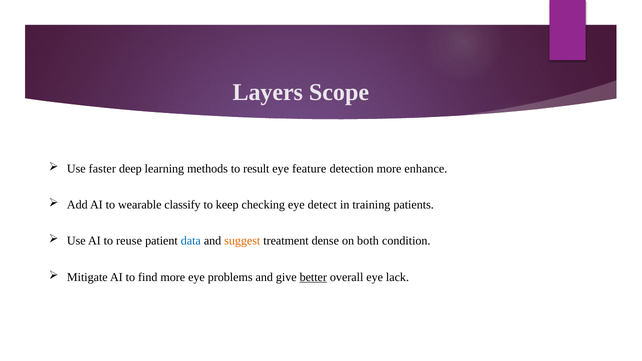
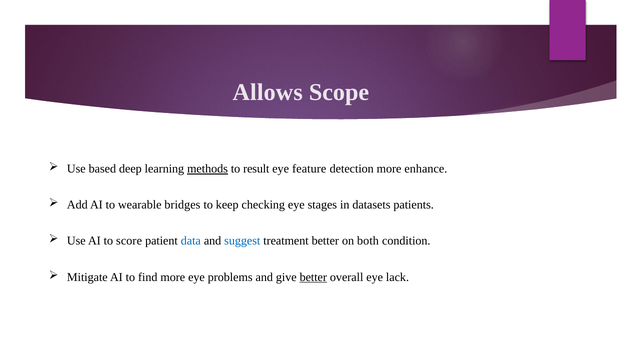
Layers: Layers -> Allows
faster: faster -> based
methods underline: none -> present
classify: classify -> bridges
detect: detect -> stages
training: training -> datasets
reuse: reuse -> score
suggest colour: orange -> blue
treatment dense: dense -> better
